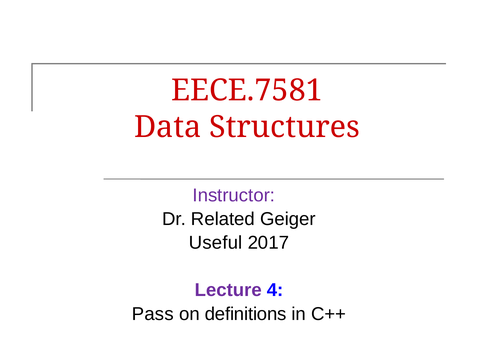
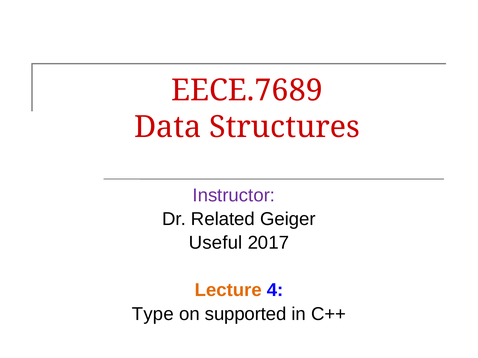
EECE.7581: EECE.7581 -> EECE.7689
Lecture colour: purple -> orange
Pass: Pass -> Type
definitions: definitions -> supported
